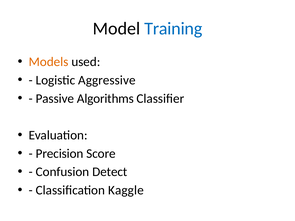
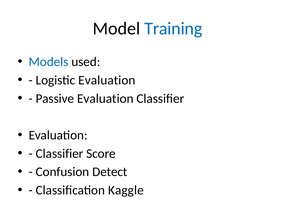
Models colour: orange -> blue
Logistic Aggressive: Aggressive -> Evaluation
Passive Algorithms: Algorithms -> Evaluation
Precision at (60, 154): Precision -> Classifier
